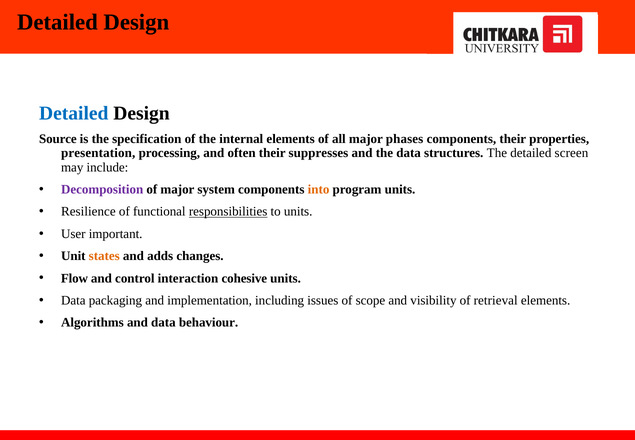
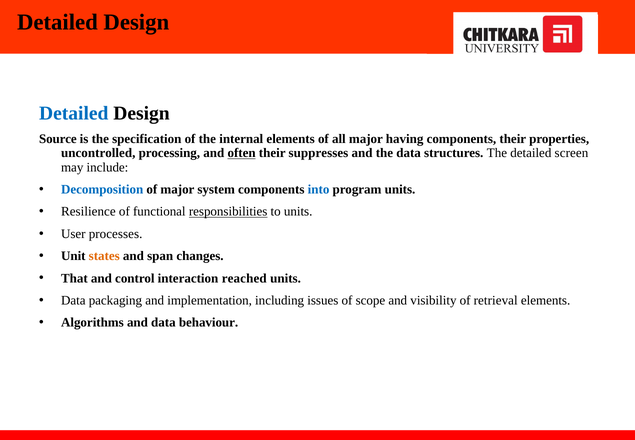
phases: phases -> having
presentation: presentation -> uncontrolled
often underline: none -> present
Decomposition colour: purple -> blue
into colour: orange -> blue
important: important -> processes
adds: adds -> span
Flow: Flow -> That
cohesive: cohesive -> reached
